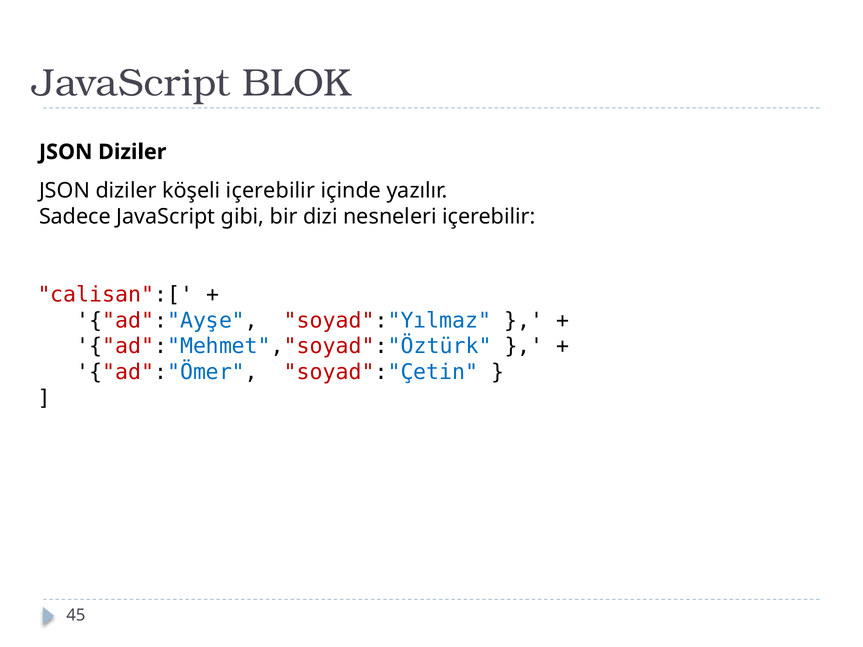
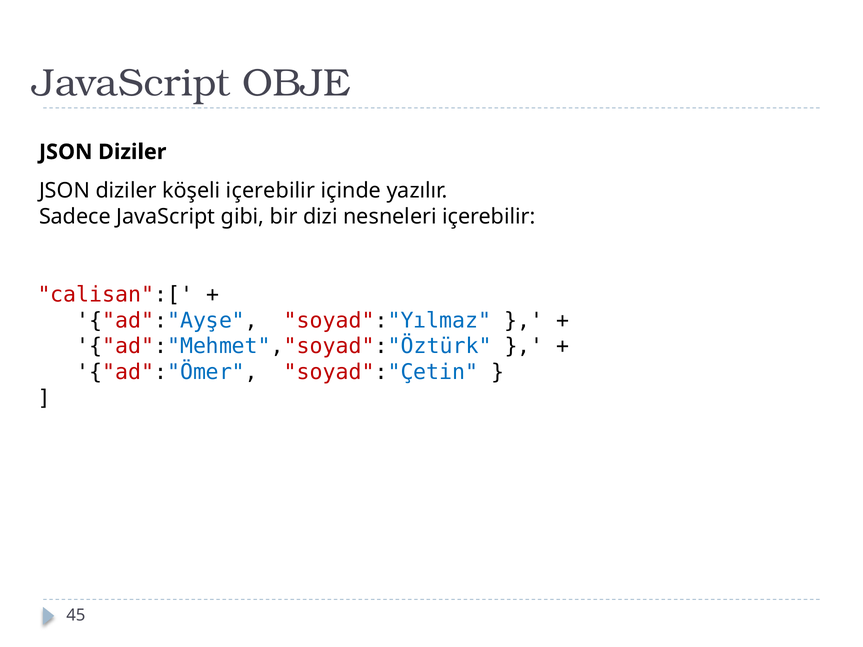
BLOK: BLOK -> OBJE
